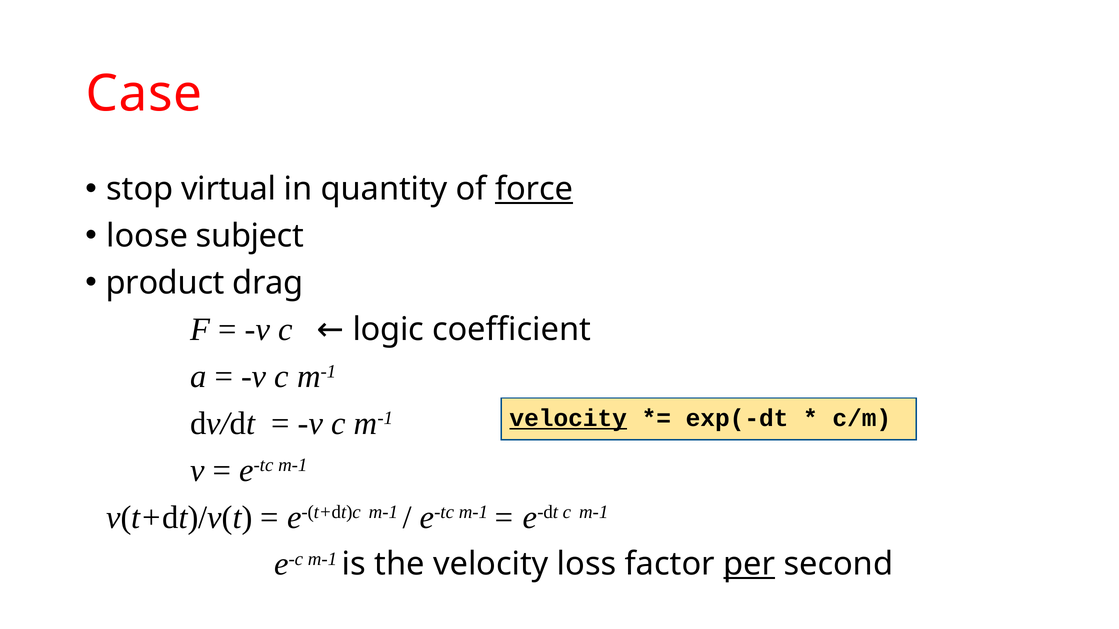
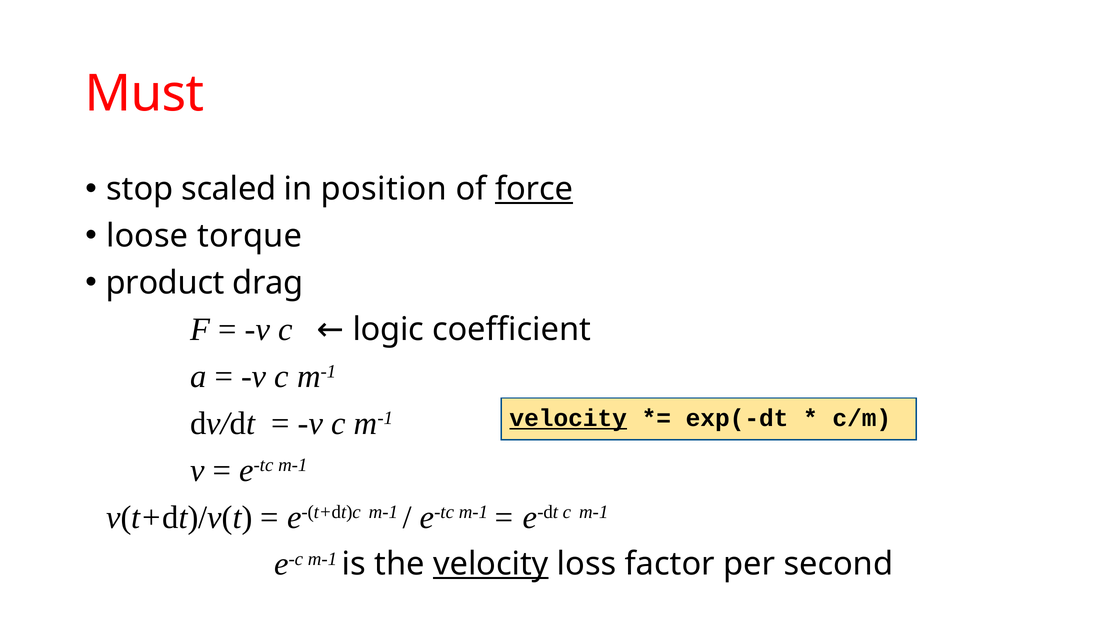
Case: Case -> Must
virtual: virtual -> scaled
quantity: quantity -> position
subject: subject -> torque
velocity at (491, 565) underline: none -> present
per underline: present -> none
